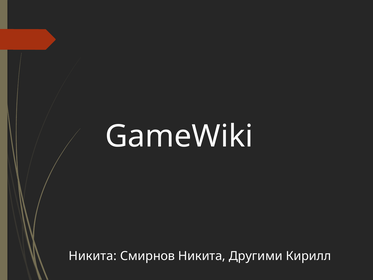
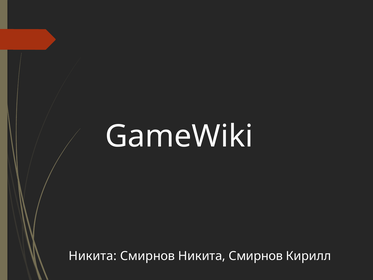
Смирнов Никита Другими: Другими -> Смирнов
